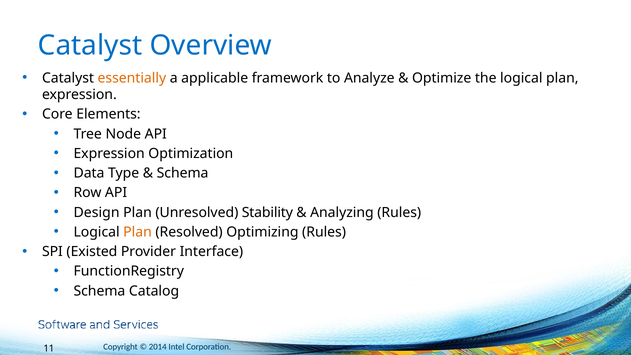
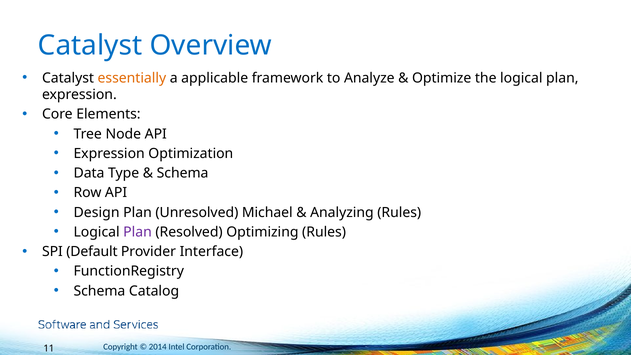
Stability: Stability -> Michael
Plan at (138, 232) colour: orange -> purple
Existed: Existed -> Default
